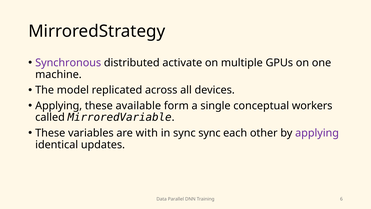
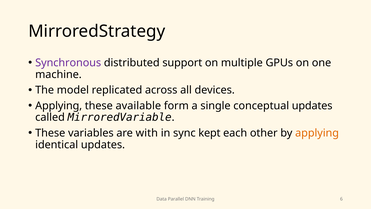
activate: activate -> support
conceptual workers: workers -> updates
sync sync: sync -> kept
applying at (317, 133) colour: purple -> orange
